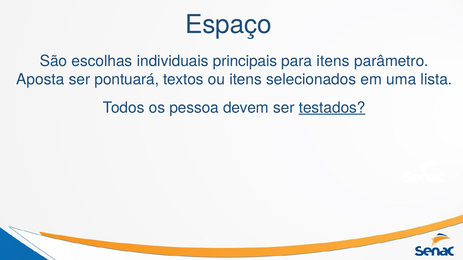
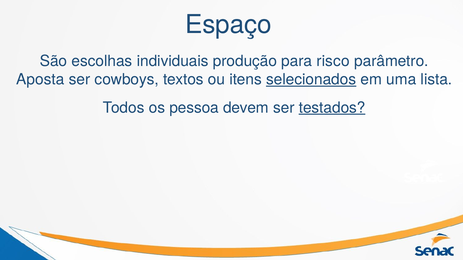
principais: principais -> produção
para itens: itens -> risco
pontuará: pontuará -> cowboys
selecionados underline: none -> present
